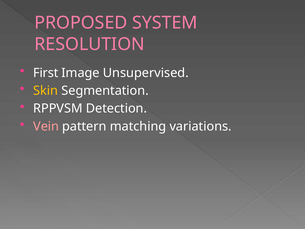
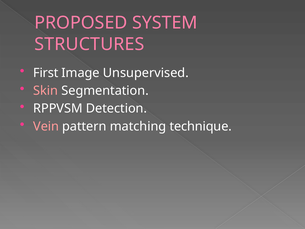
RESOLUTION: RESOLUTION -> STRUCTURES
Skin colour: yellow -> pink
variations: variations -> technique
